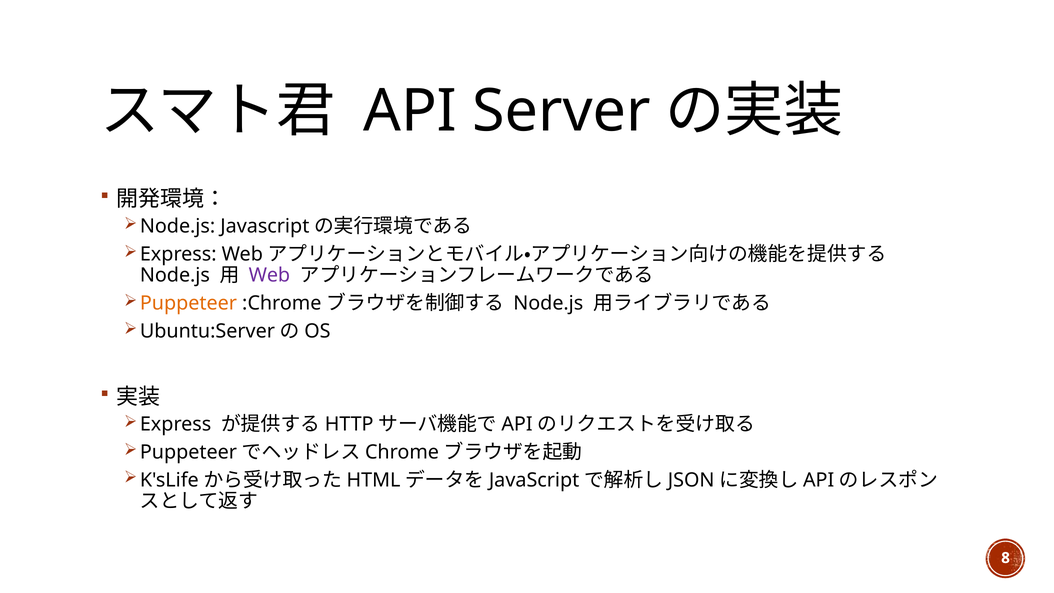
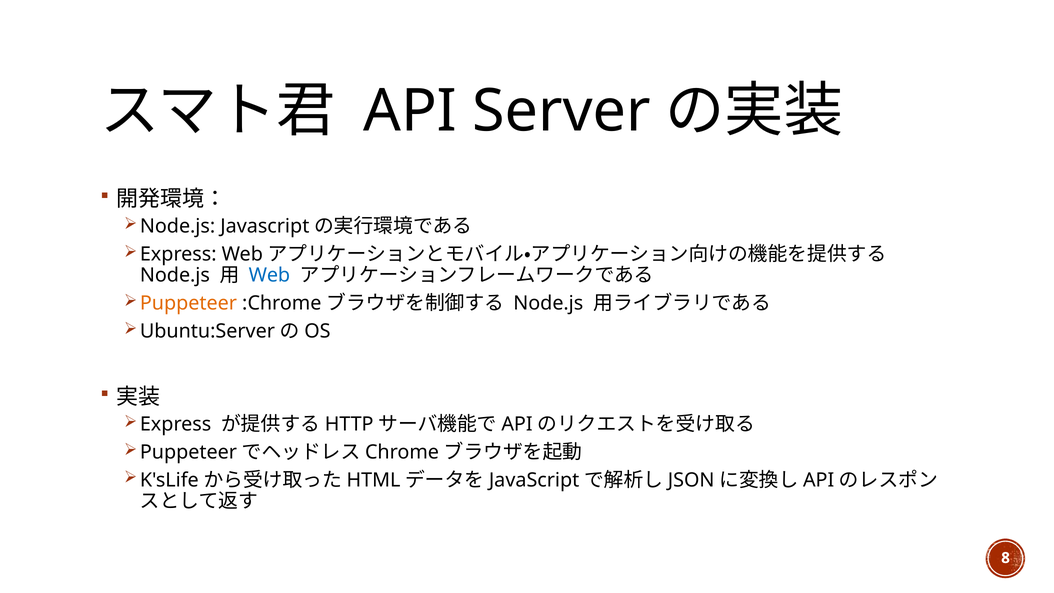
Web colour: purple -> blue
